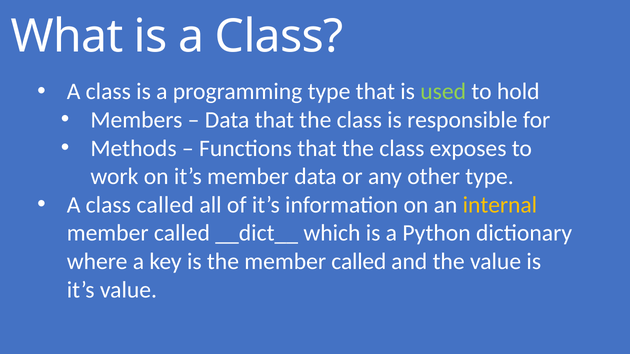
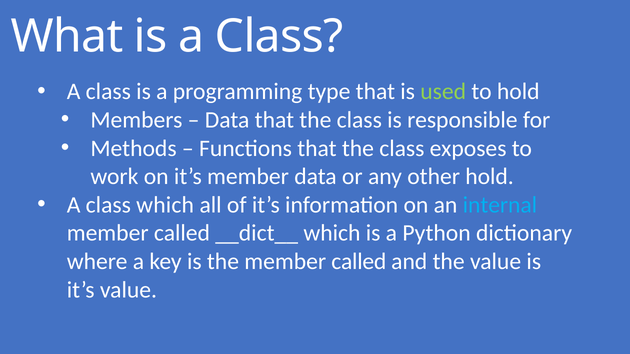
other type: type -> hold
class called: called -> which
internal colour: yellow -> light blue
